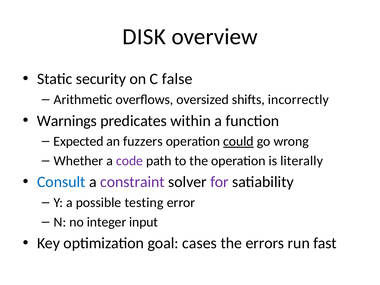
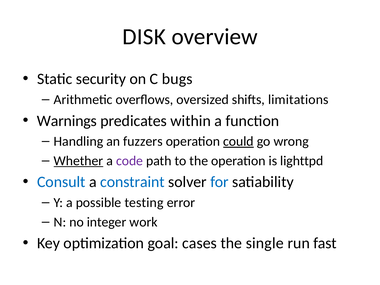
false: false -> bugs
incorrectly: incorrectly -> limitations
Expected: Expected -> Handling
Whether underline: none -> present
literally: literally -> lighttpd
constraint colour: purple -> blue
for colour: purple -> blue
input: input -> work
errors: errors -> single
